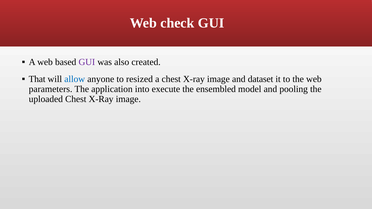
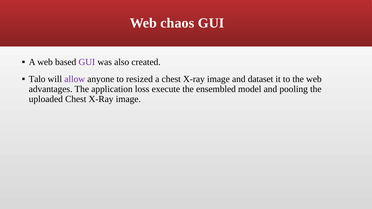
check: check -> chaos
That: That -> Talo
allow colour: blue -> purple
parameters: parameters -> advantages
into: into -> loss
